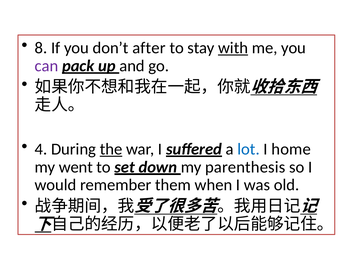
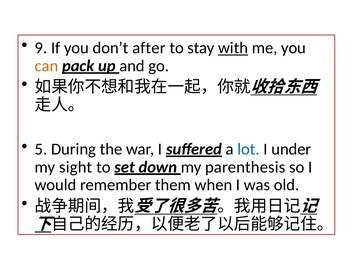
8: 8 -> 9
can colour: purple -> orange
4: 4 -> 5
the underline: present -> none
home: home -> under
went: went -> sight
